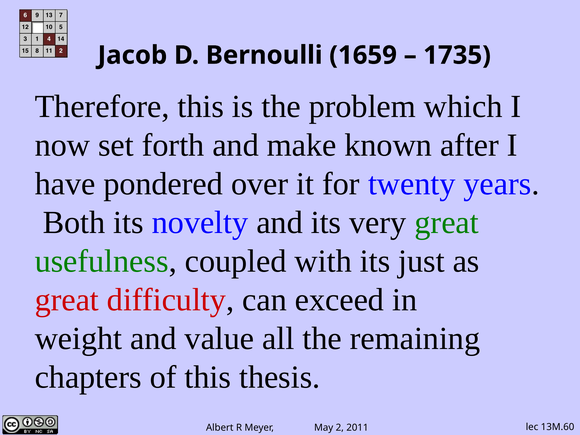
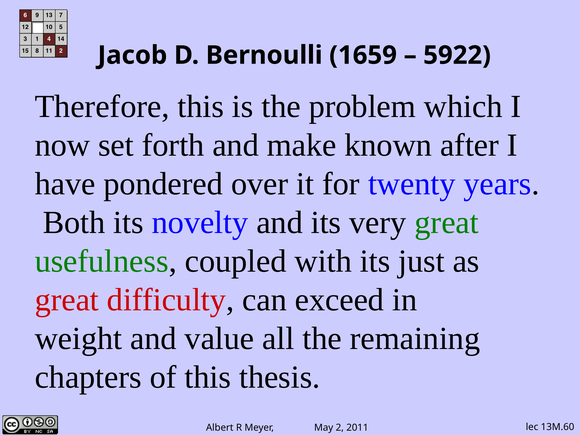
1735: 1735 -> 5922
